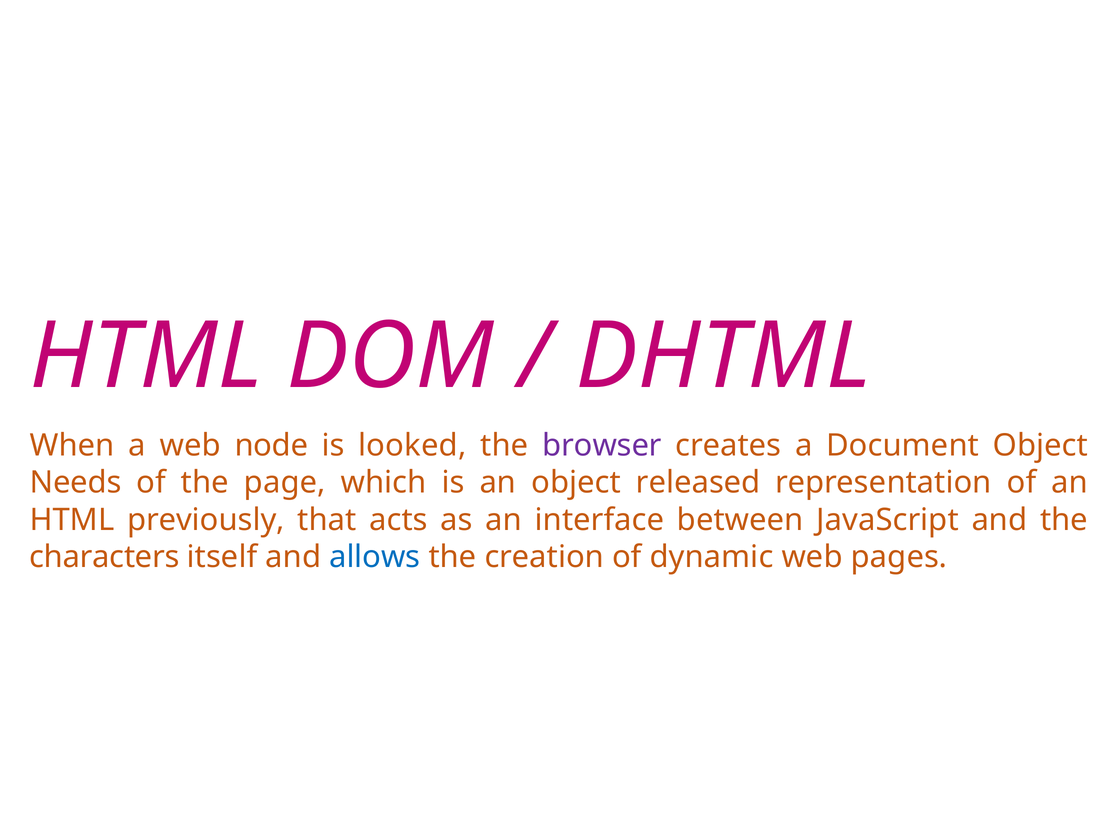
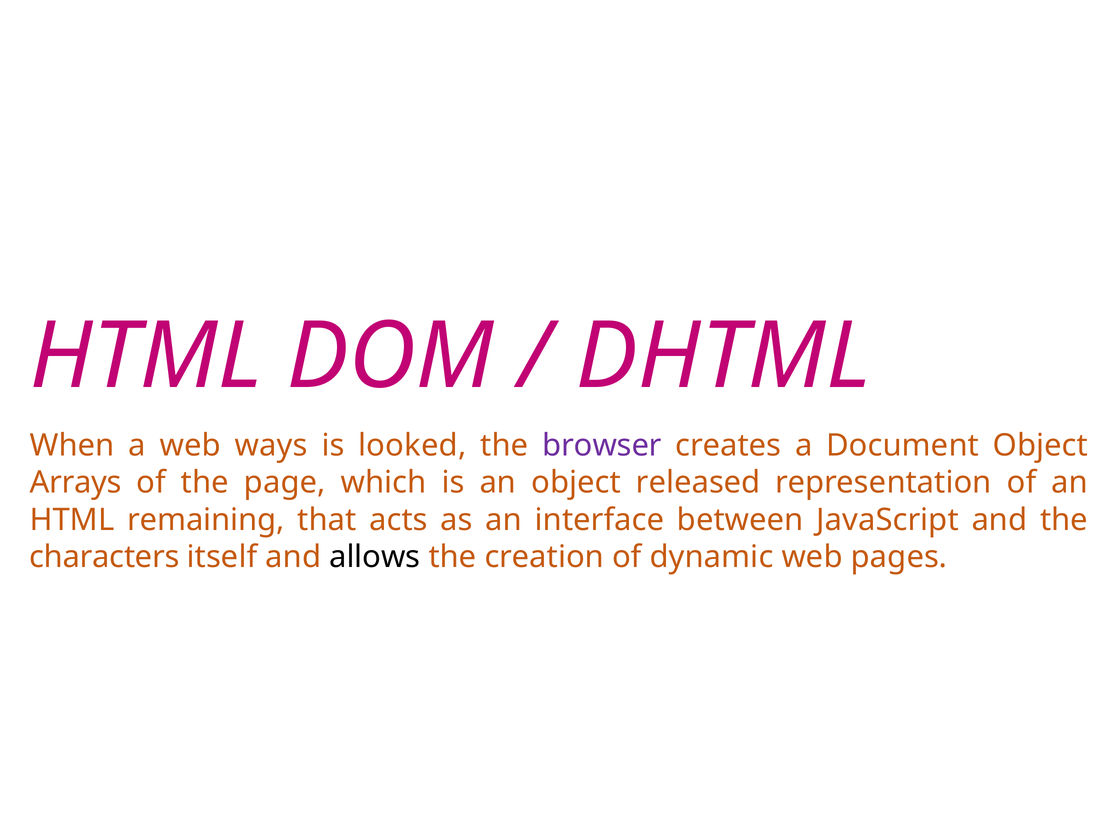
node: node -> ways
Needs: Needs -> Arrays
previously: previously -> remaining
allows colour: blue -> black
